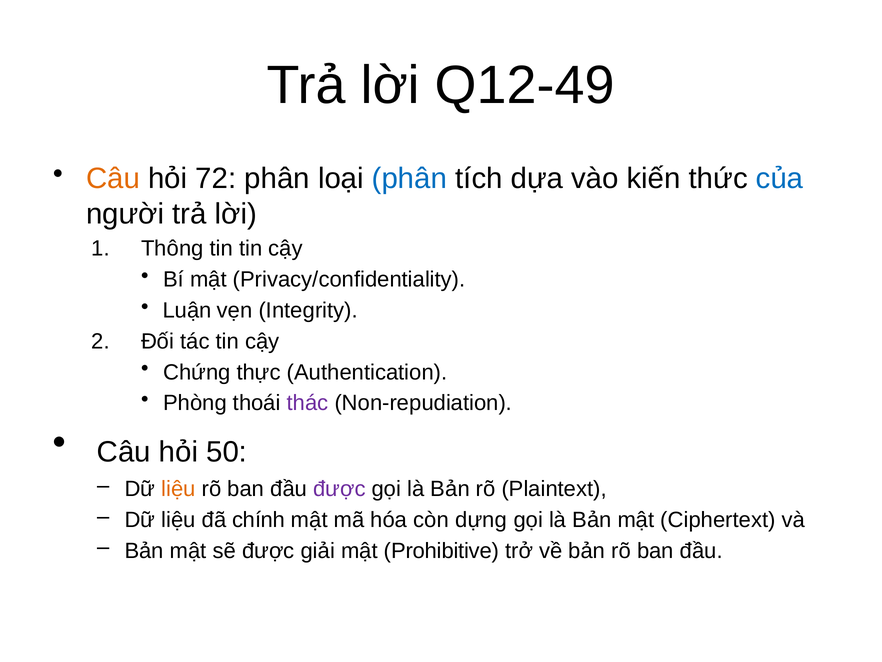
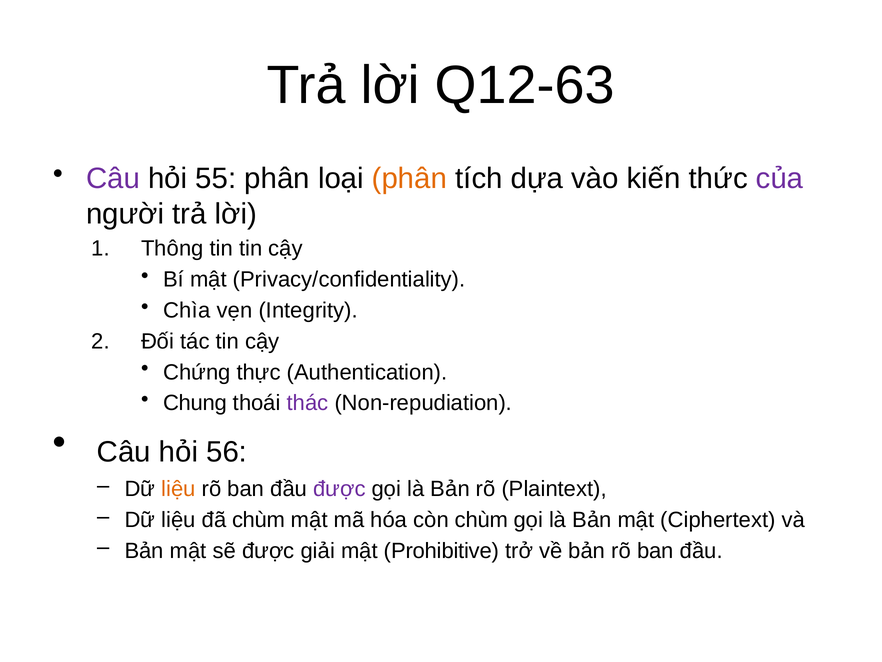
Q12-49: Q12-49 -> Q12-63
Câu at (113, 178) colour: orange -> purple
72: 72 -> 55
phân at (409, 178) colour: blue -> orange
của colour: blue -> purple
Luận: Luận -> Chìa
Phòng: Phòng -> Chung
50: 50 -> 56
đã chính: chính -> chùm
còn dựng: dựng -> chùm
